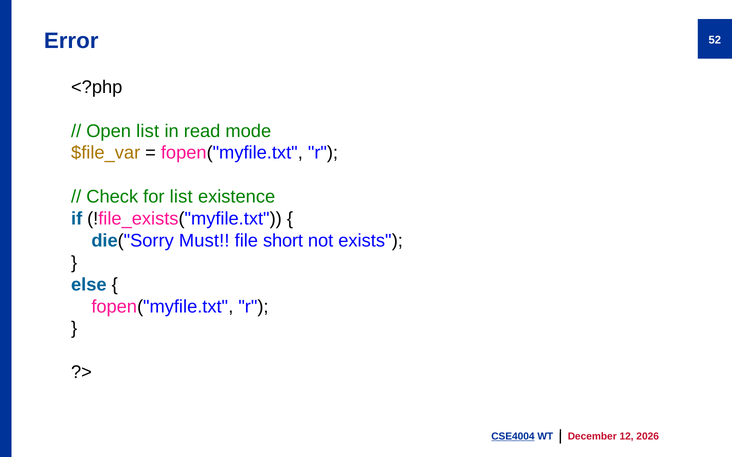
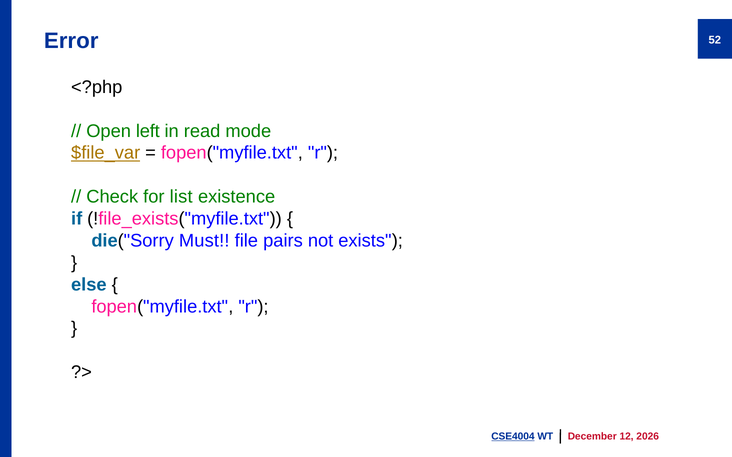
Open list: list -> left
$file_var underline: none -> present
short: short -> pairs
